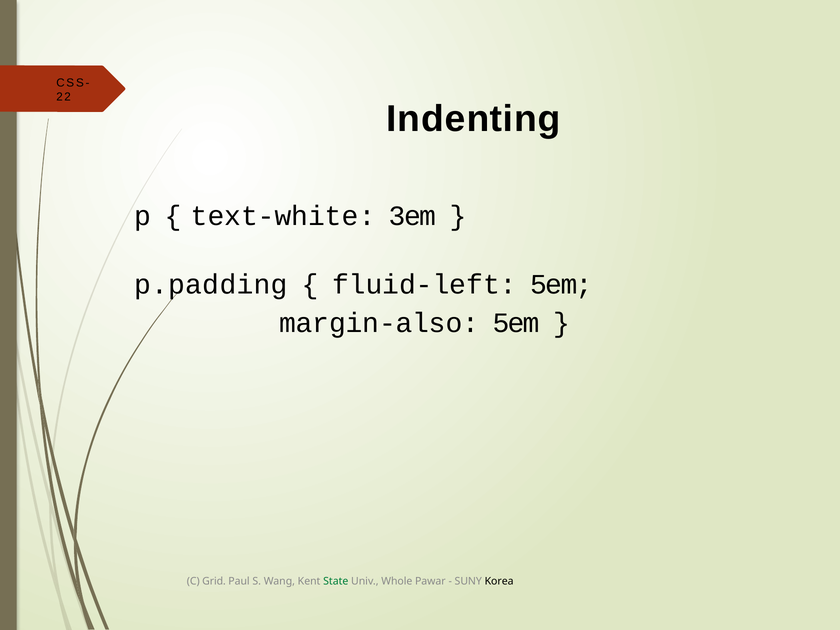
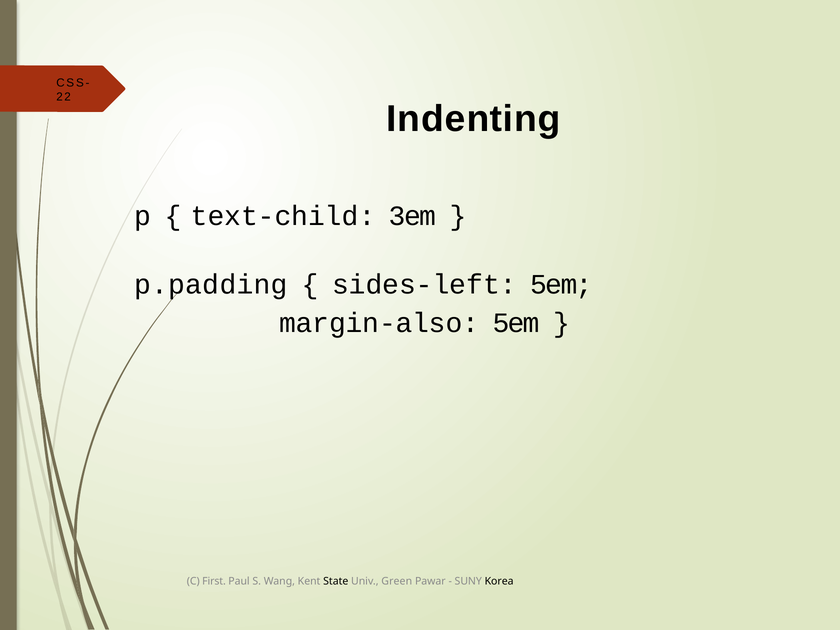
text-white: text-white -> text-child
fluid-left: fluid-left -> sides-left
Grid: Grid -> First
State colour: green -> black
Whole: Whole -> Green
